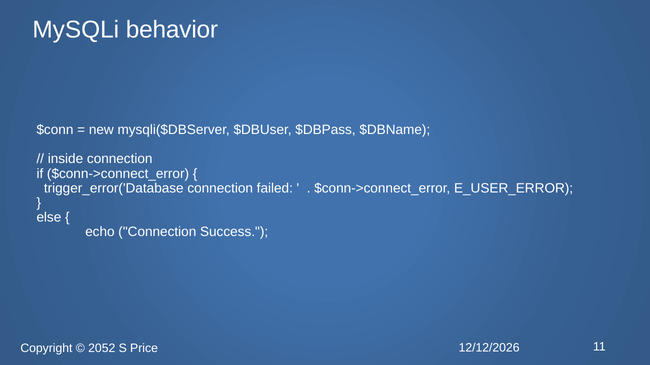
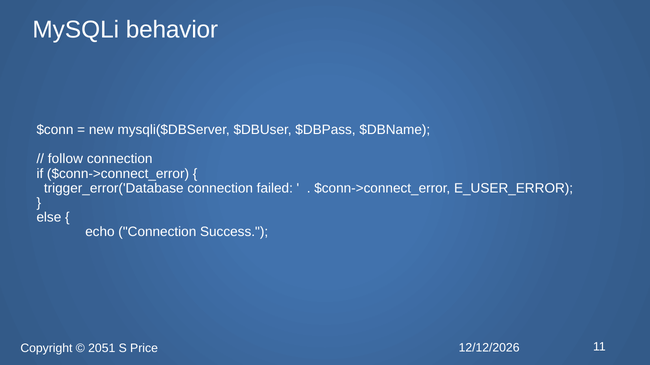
inside: inside -> follow
2052: 2052 -> 2051
